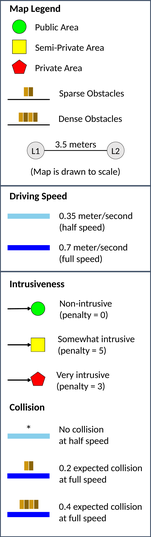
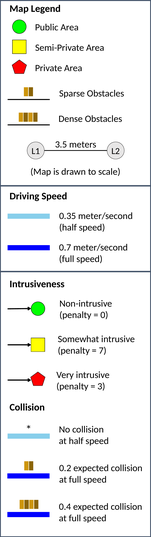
5: 5 -> 7
